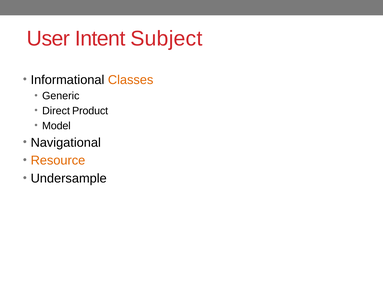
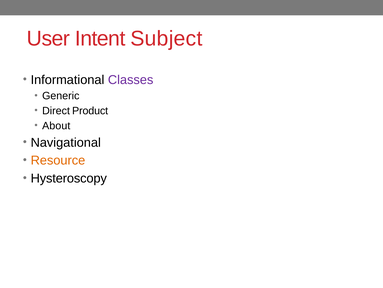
Classes colour: orange -> purple
Model: Model -> About
Undersample: Undersample -> Hysteroscopy
